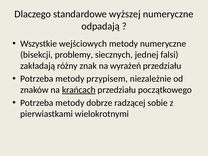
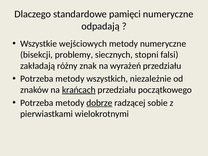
wyższej: wyższej -> pamięci
jednej: jednej -> stopni
przypisem: przypisem -> wszystkich
dobrze underline: none -> present
